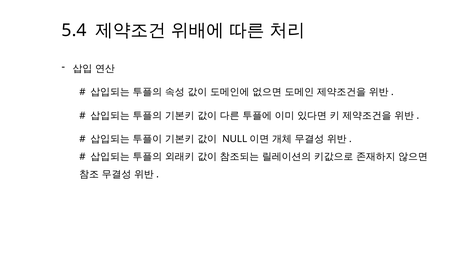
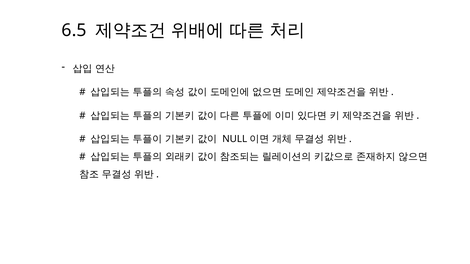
5.4: 5.4 -> 6.5
